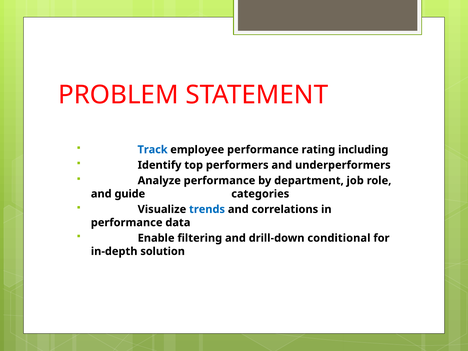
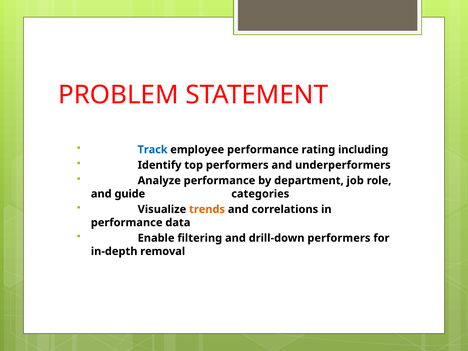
trends colour: blue -> orange
drill-down conditional: conditional -> performers
solution: solution -> removal
